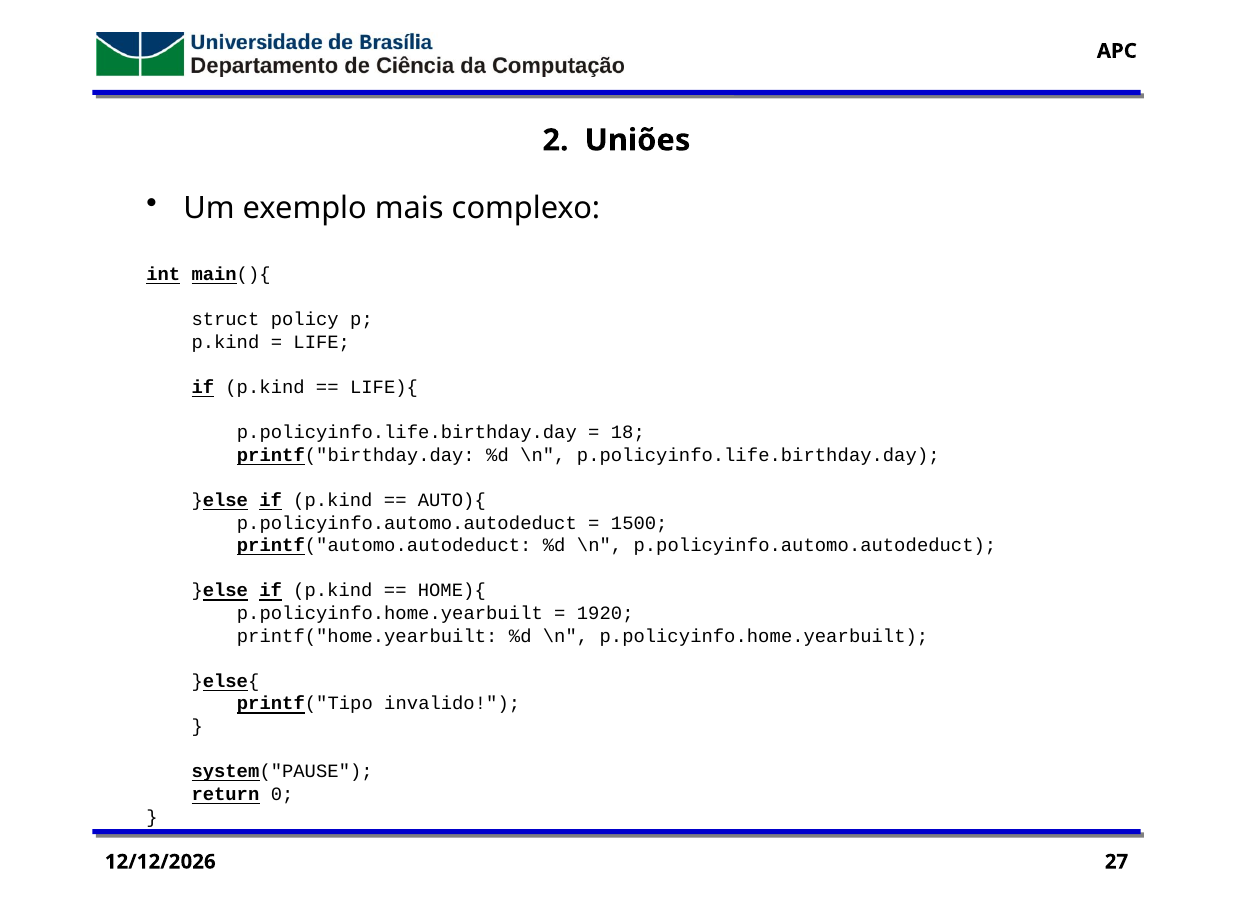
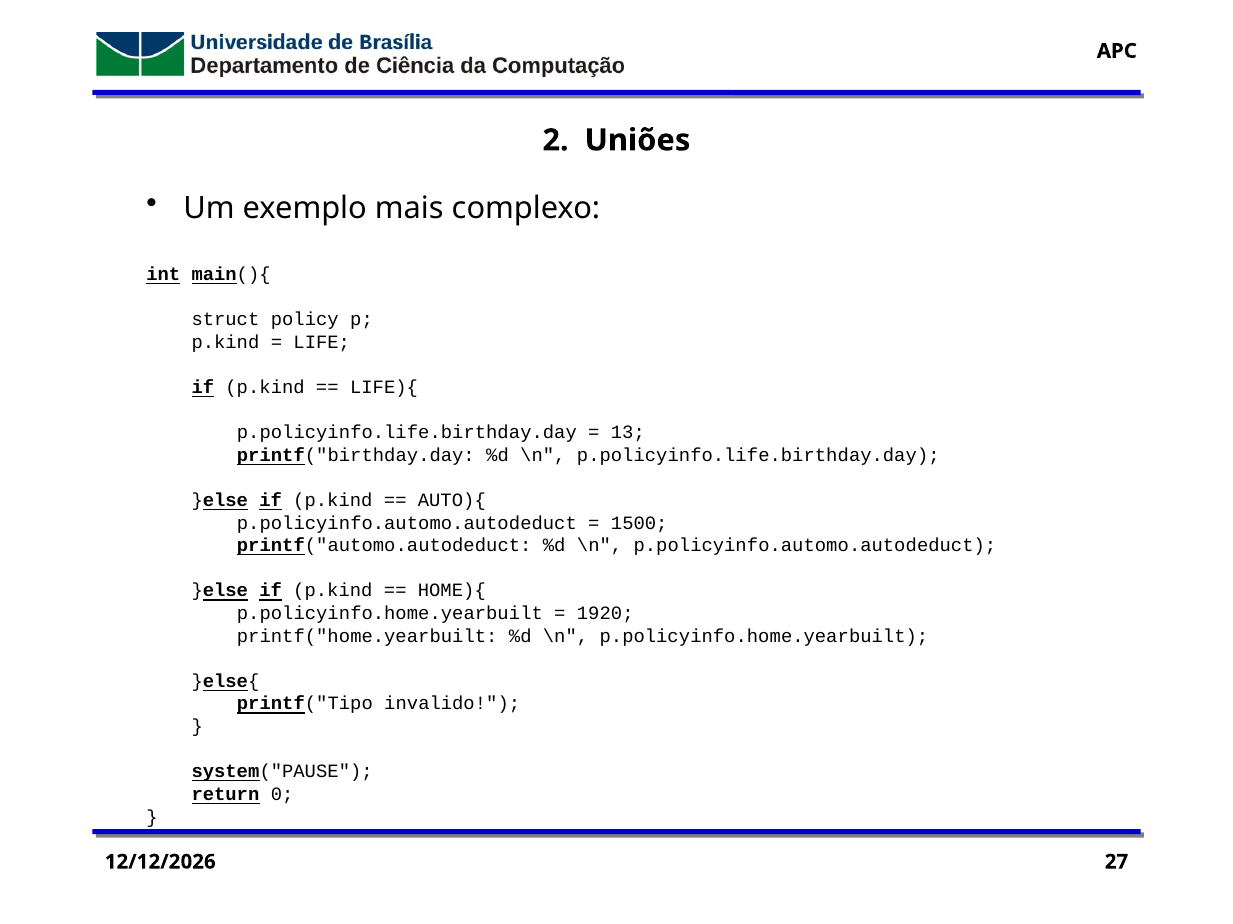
18: 18 -> 13
